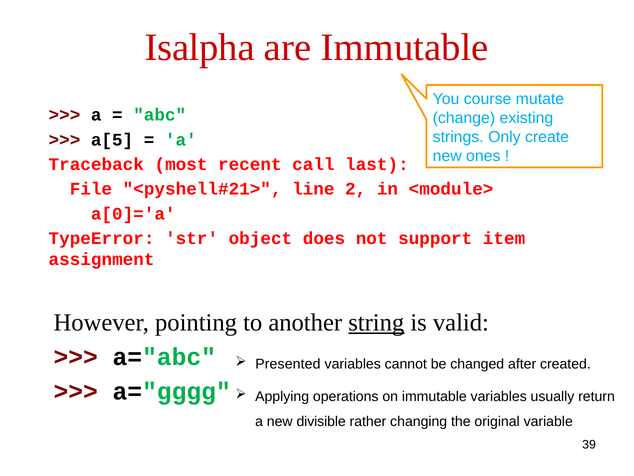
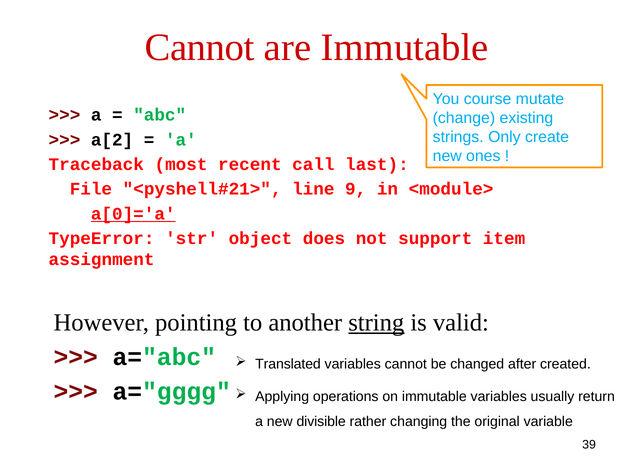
Isalpha at (200, 48): Isalpha -> Cannot
a[5: a[5 -> a[2
2: 2 -> 9
a[0]='a underline: none -> present
Presented: Presented -> Translated
